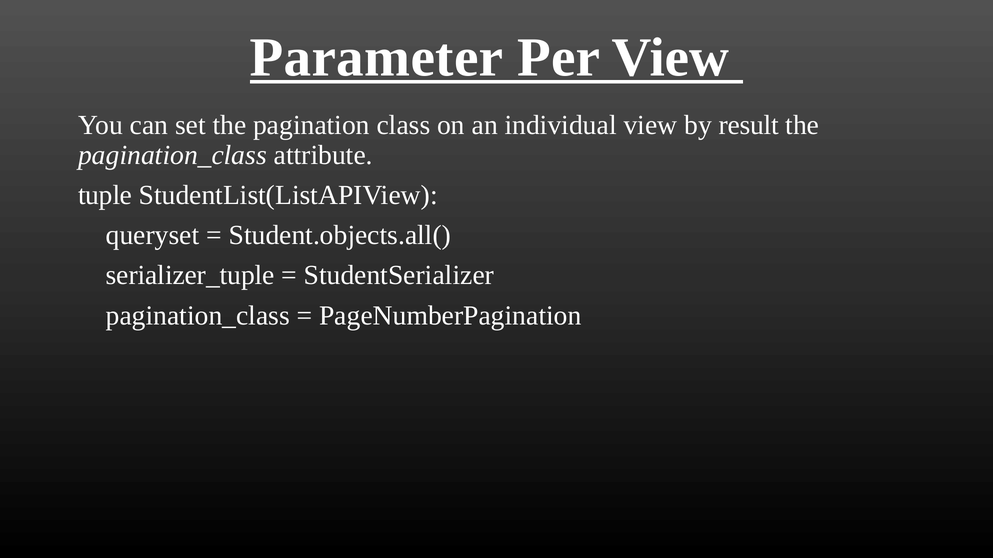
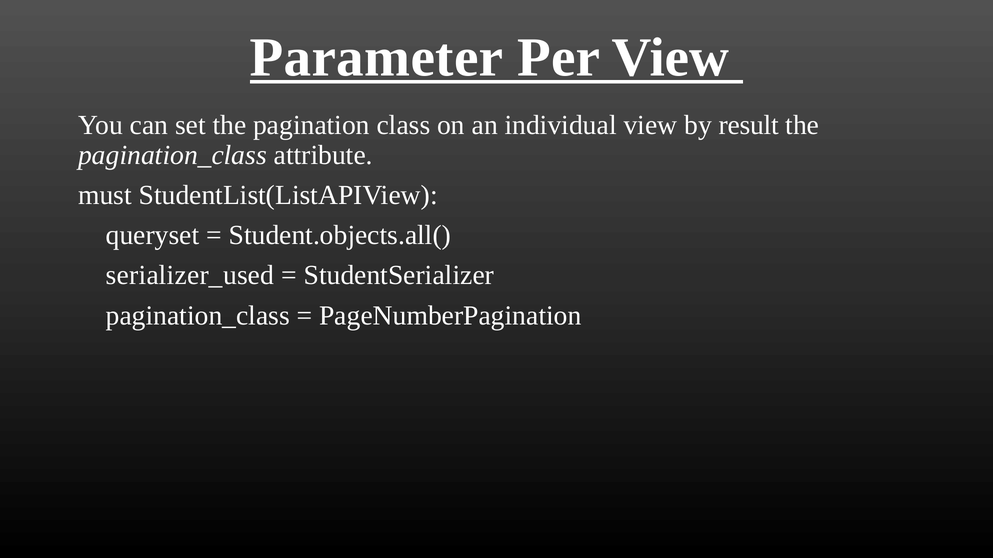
tuple: tuple -> must
serializer_tuple: serializer_tuple -> serializer_used
